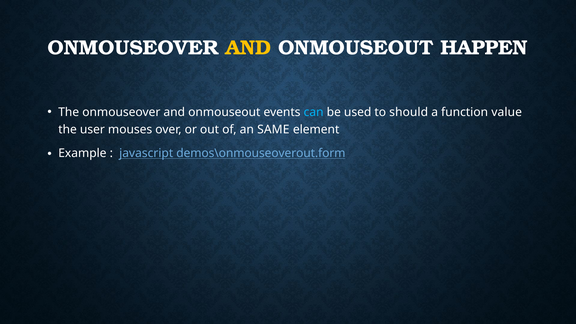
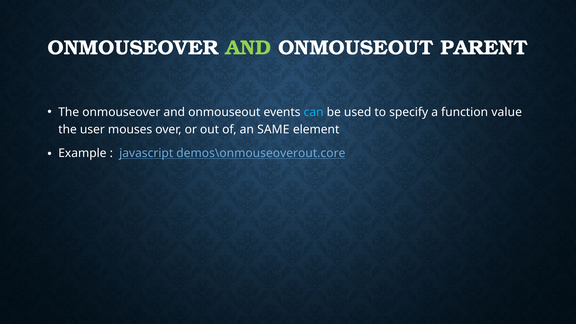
AND at (248, 48) colour: yellow -> light green
HAPPEN: HAPPEN -> PARENT
should: should -> specify
demos\onmouseoverout.form: demos\onmouseoverout.form -> demos\onmouseoverout.core
